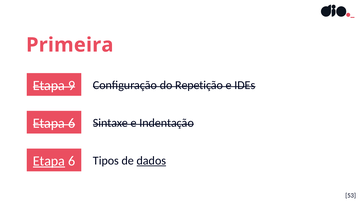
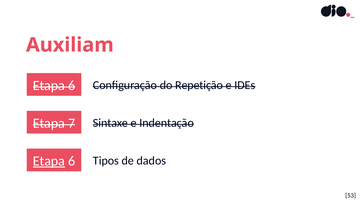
Primeira: Primeira -> Auxiliam
9 at (72, 85): 9 -> 6
6 at (72, 123): 6 -> 7
dados underline: present -> none
